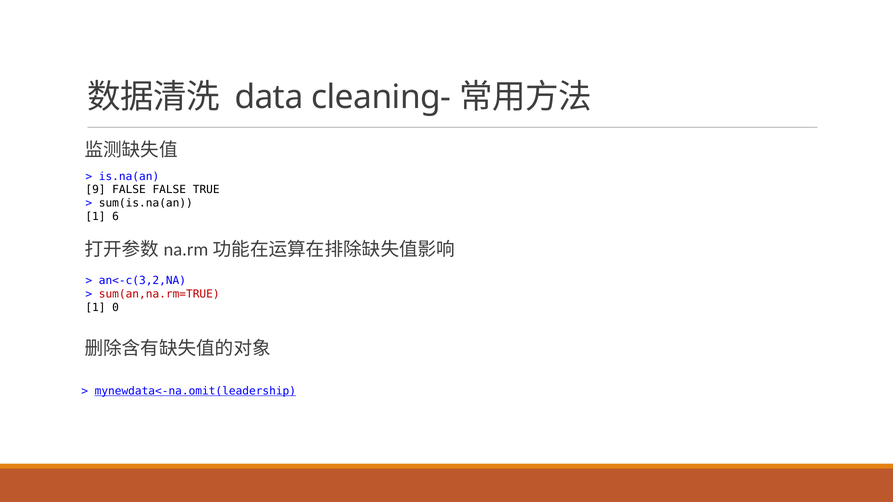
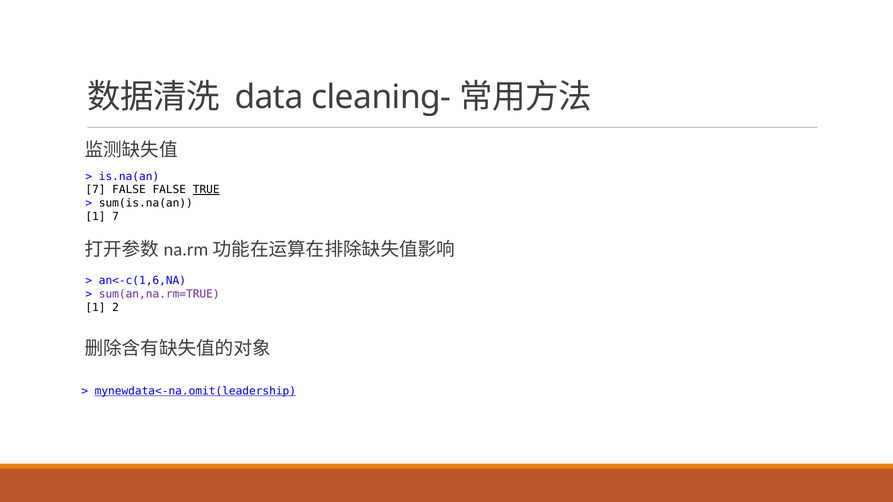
9 at (95, 190): 9 -> 7
TRUE underline: none -> present
1 6: 6 -> 7
an<-c(3,2,NA: an<-c(3,2,NA -> an<-c(1,6,NA
sum(an,na.rm=TRUE colour: red -> purple
0: 0 -> 2
